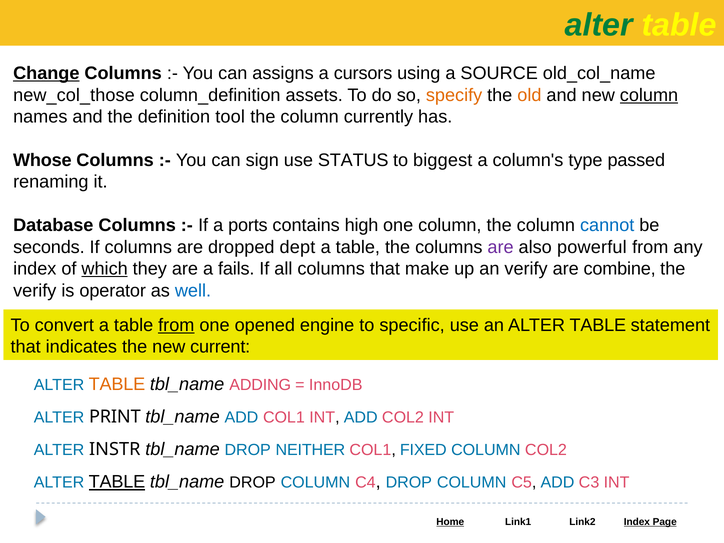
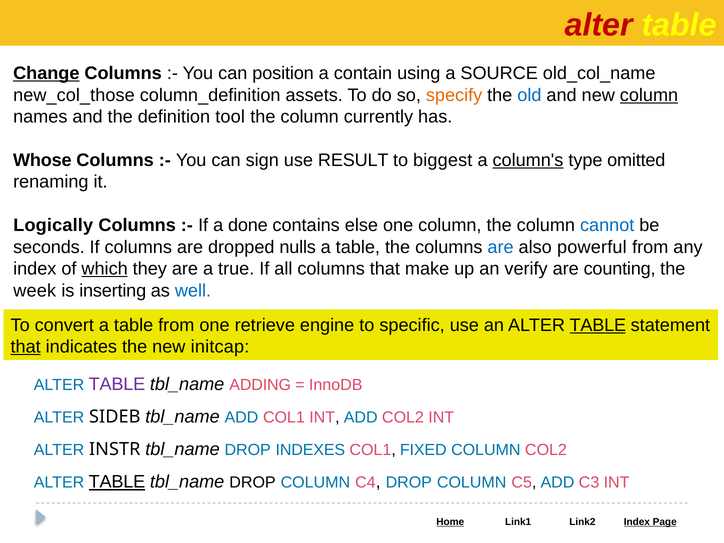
alter at (599, 25) colour: green -> red
assigns: assigns -> position
cursors: cursors -> contain
old colour: orange -> blue
STATUS: STATUS -> RESULT
column's underline: none -> present
passed: passed -> omitted
Database: Database -> Logically
ports: ports -> done
high: high -> else
dept: dept -> nulls
are at (501, 247) colour: purple -> blue
fails: fails -> true
combine: combine -> counting
verify at (35, 291): verify -> week
operator: operator -> inserting
from at (176, 325) underline: present -> none
opened: opened -> retrieve
TABLE at (598, 325) underline: none -> present
that at (26, 347) underline: none -> present
current: current -> initcap
TABLE at (117, 384) colour: orange -> purple
PRINT: PRINT -> SIDEB
NEITHER: NEITHER -> INDEXES
